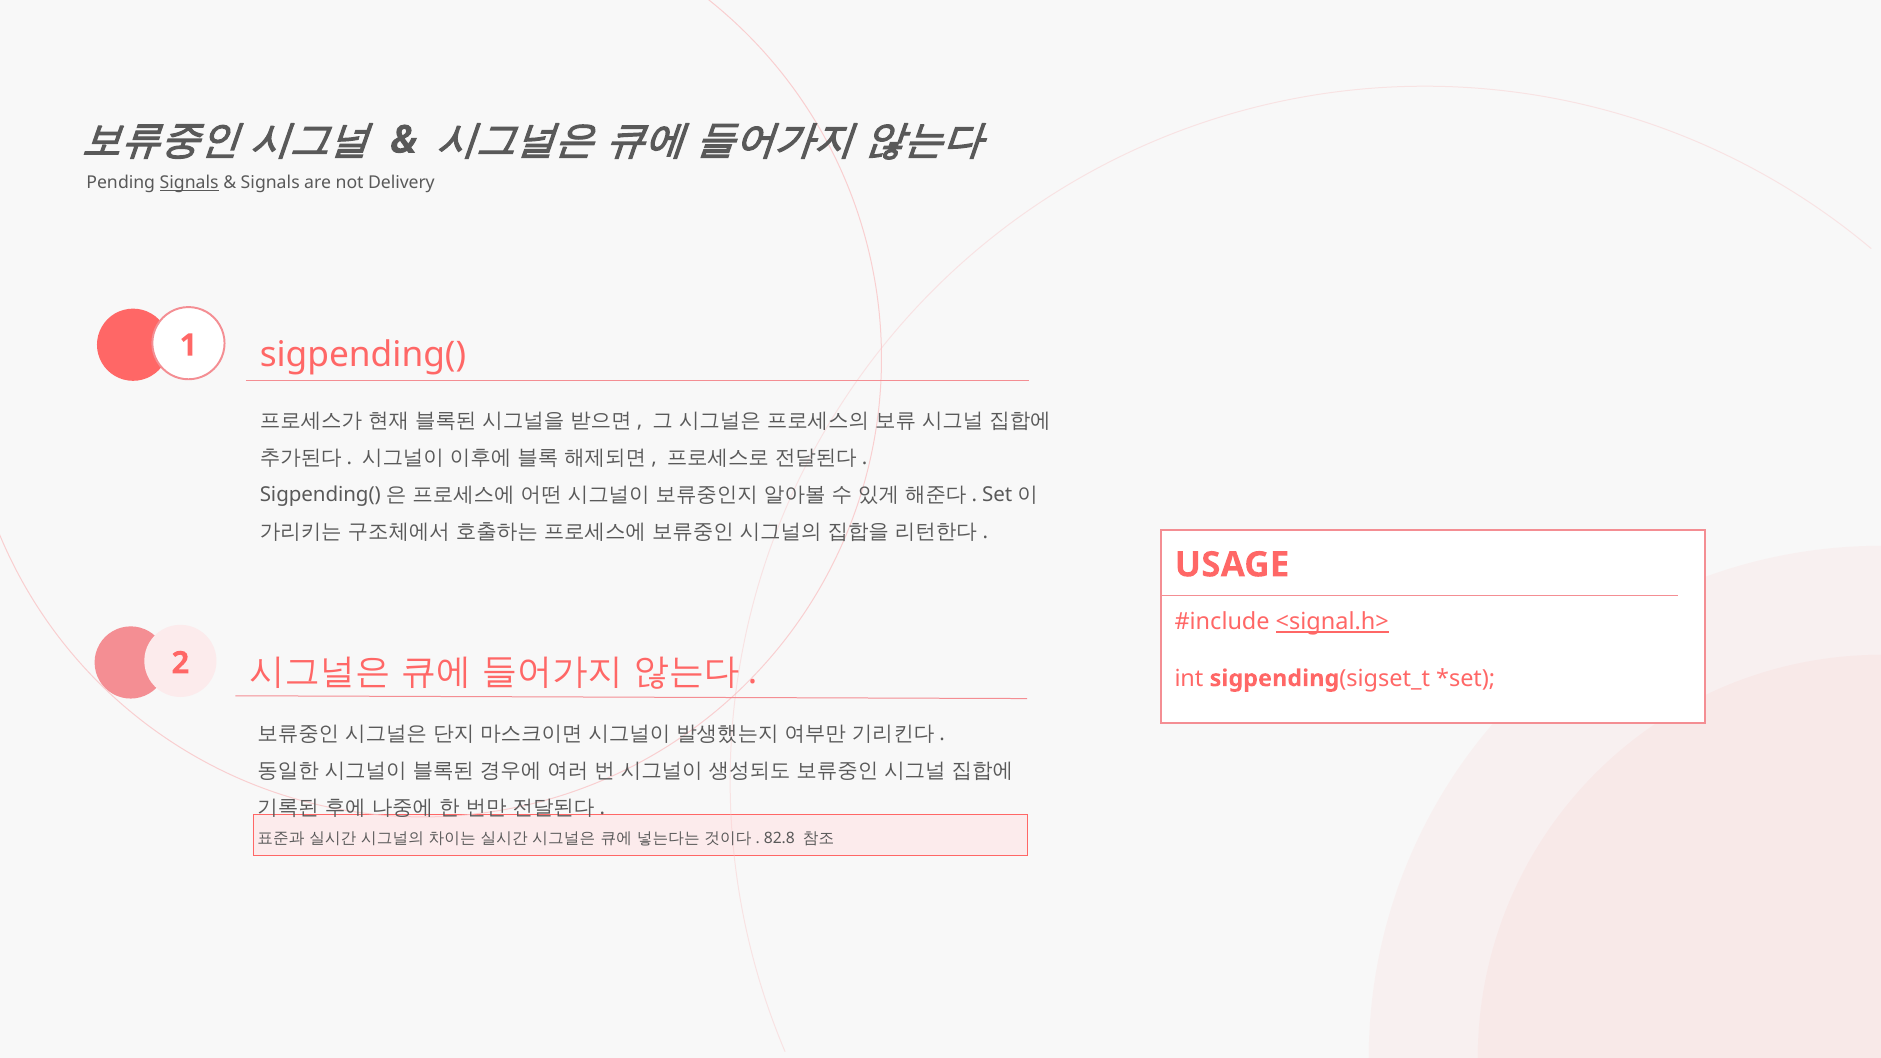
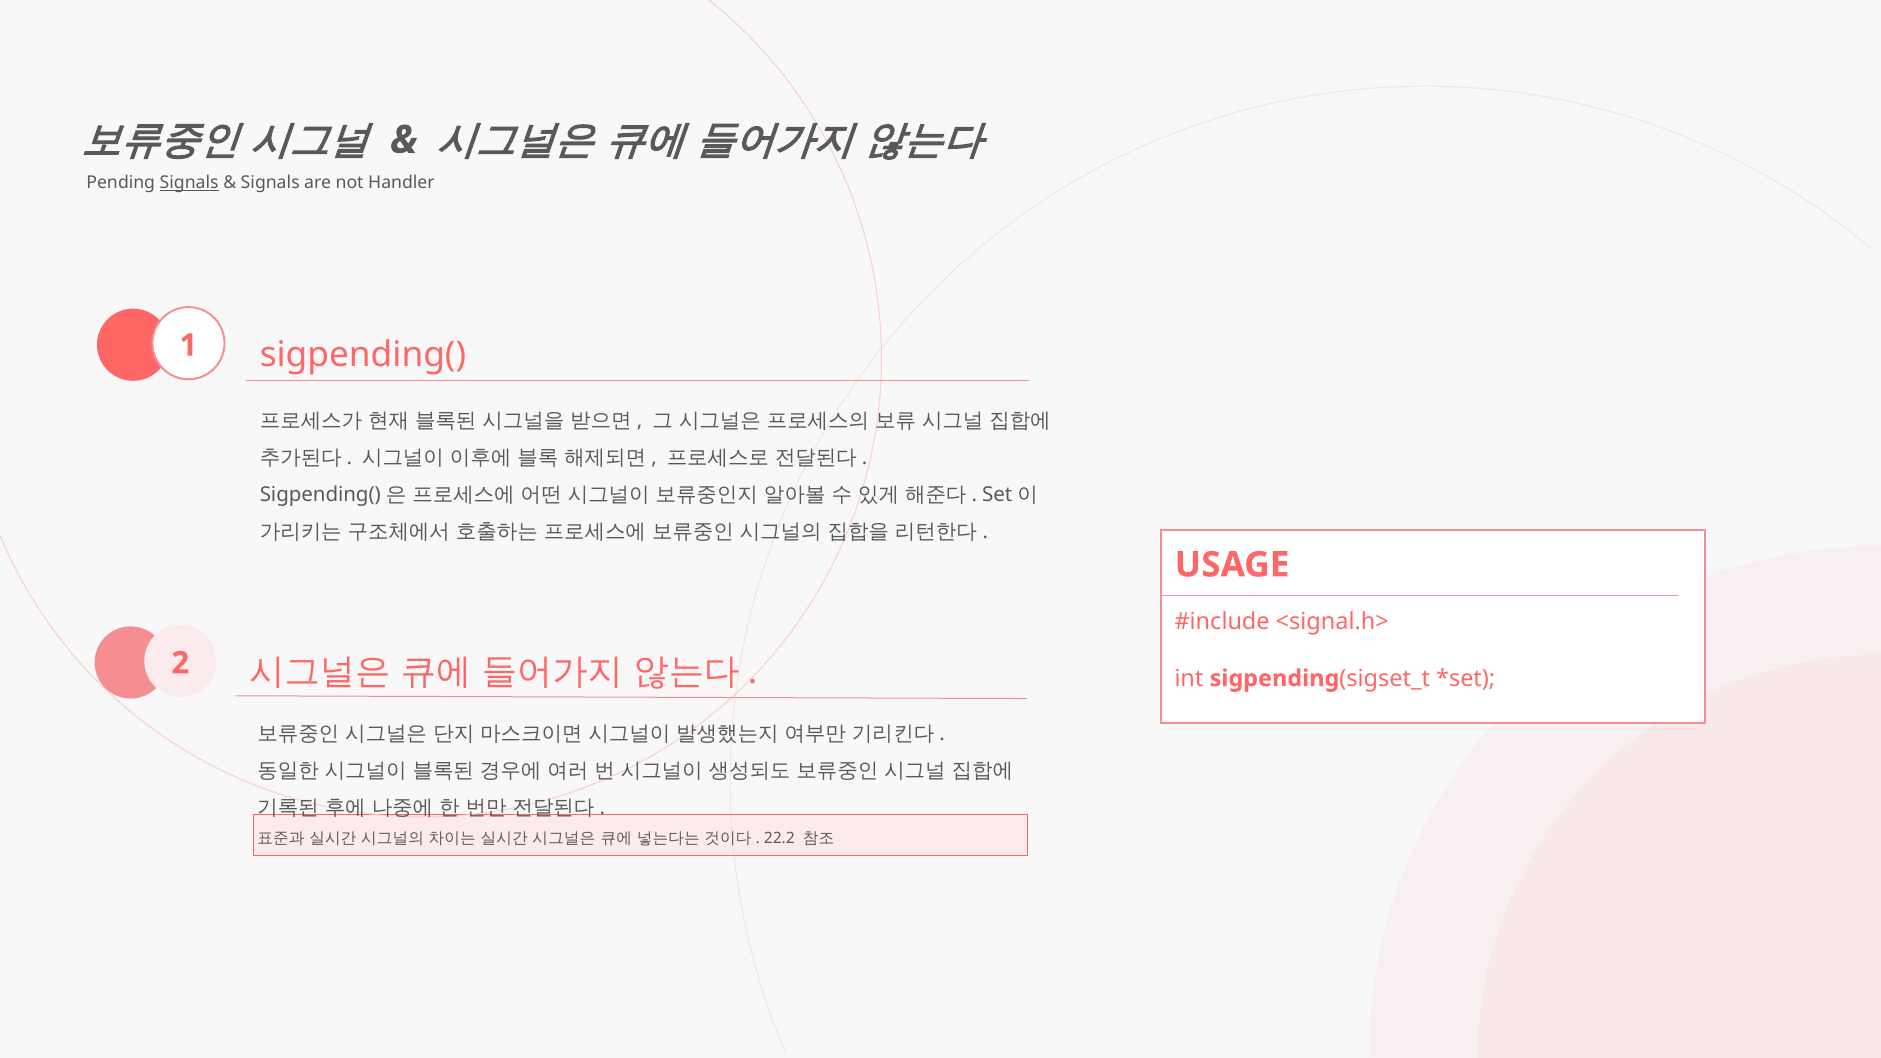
Delivery: Delivery -> Handler
<signal.h> underline: present -> none
82.8: 82.8 -> 22.2
